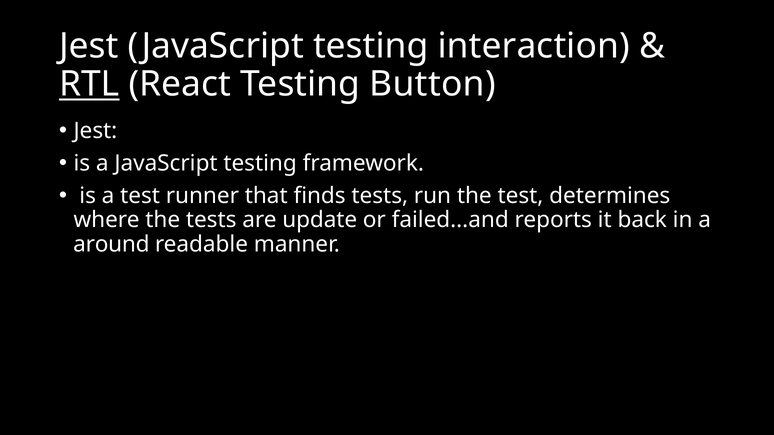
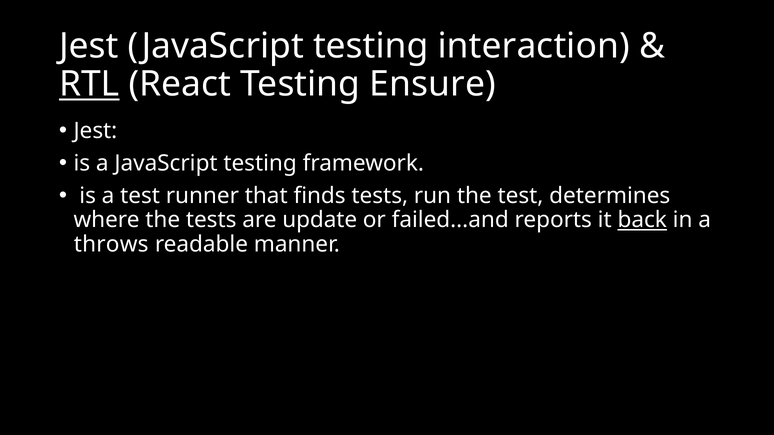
Button: Button -> Ensure
back underline: none -> present
around: around -> throws
